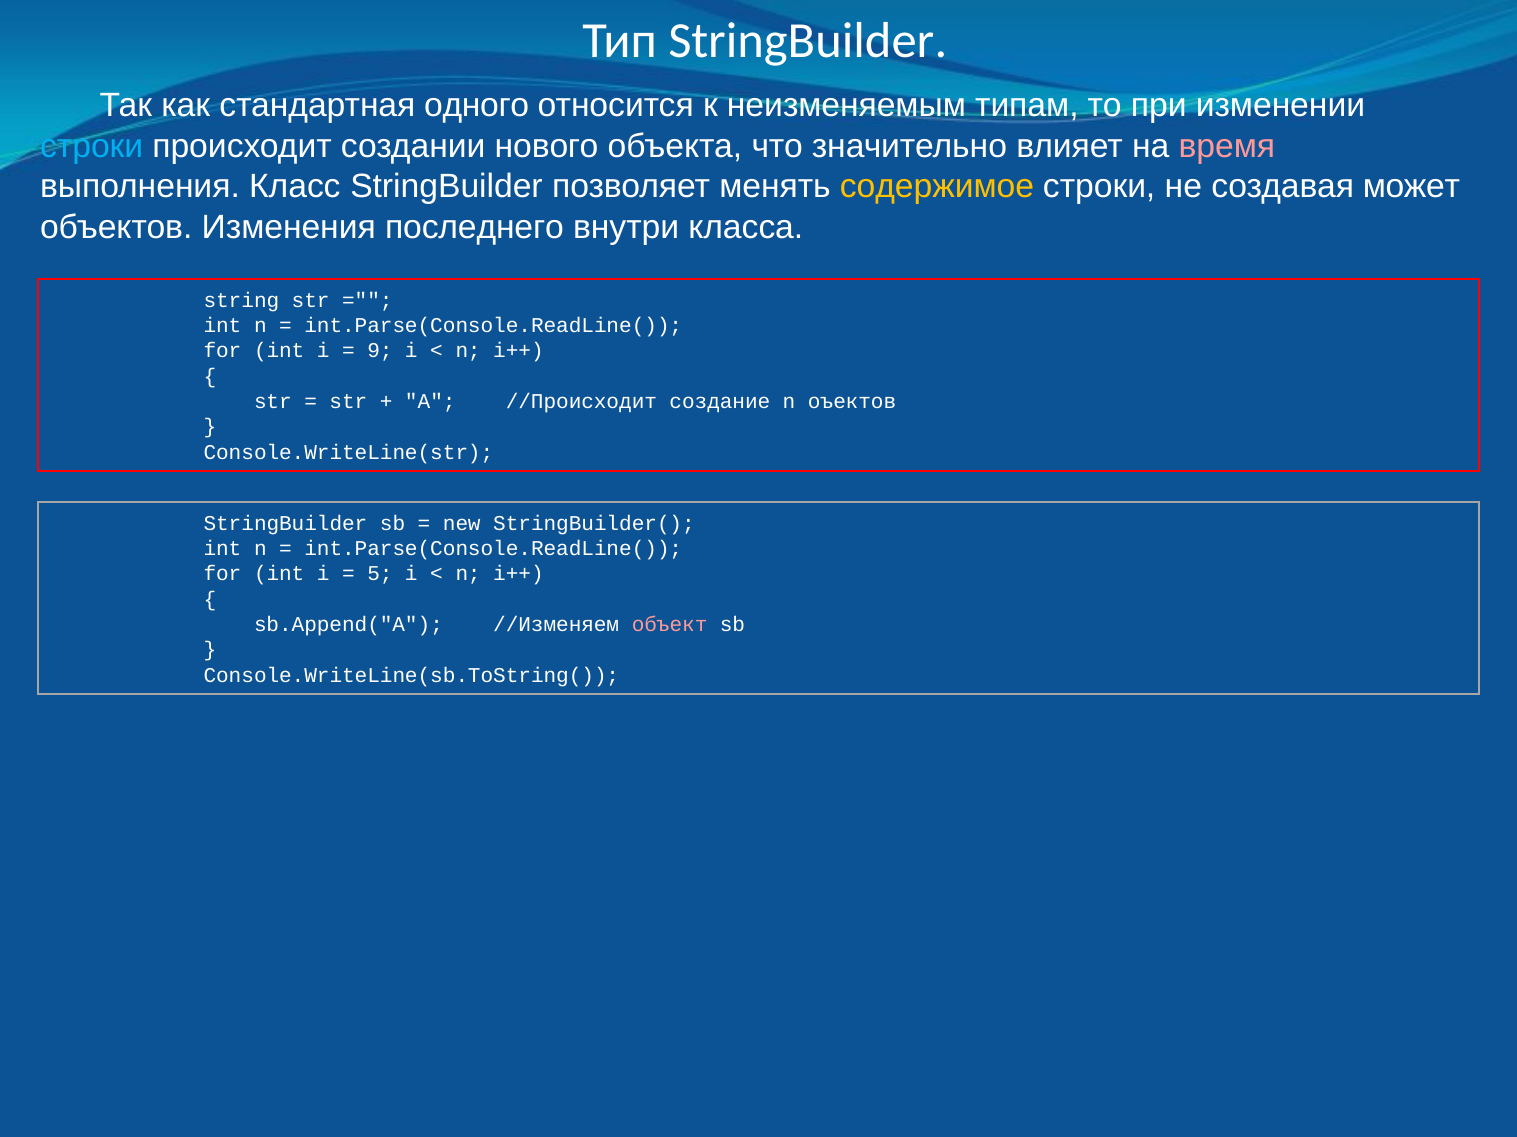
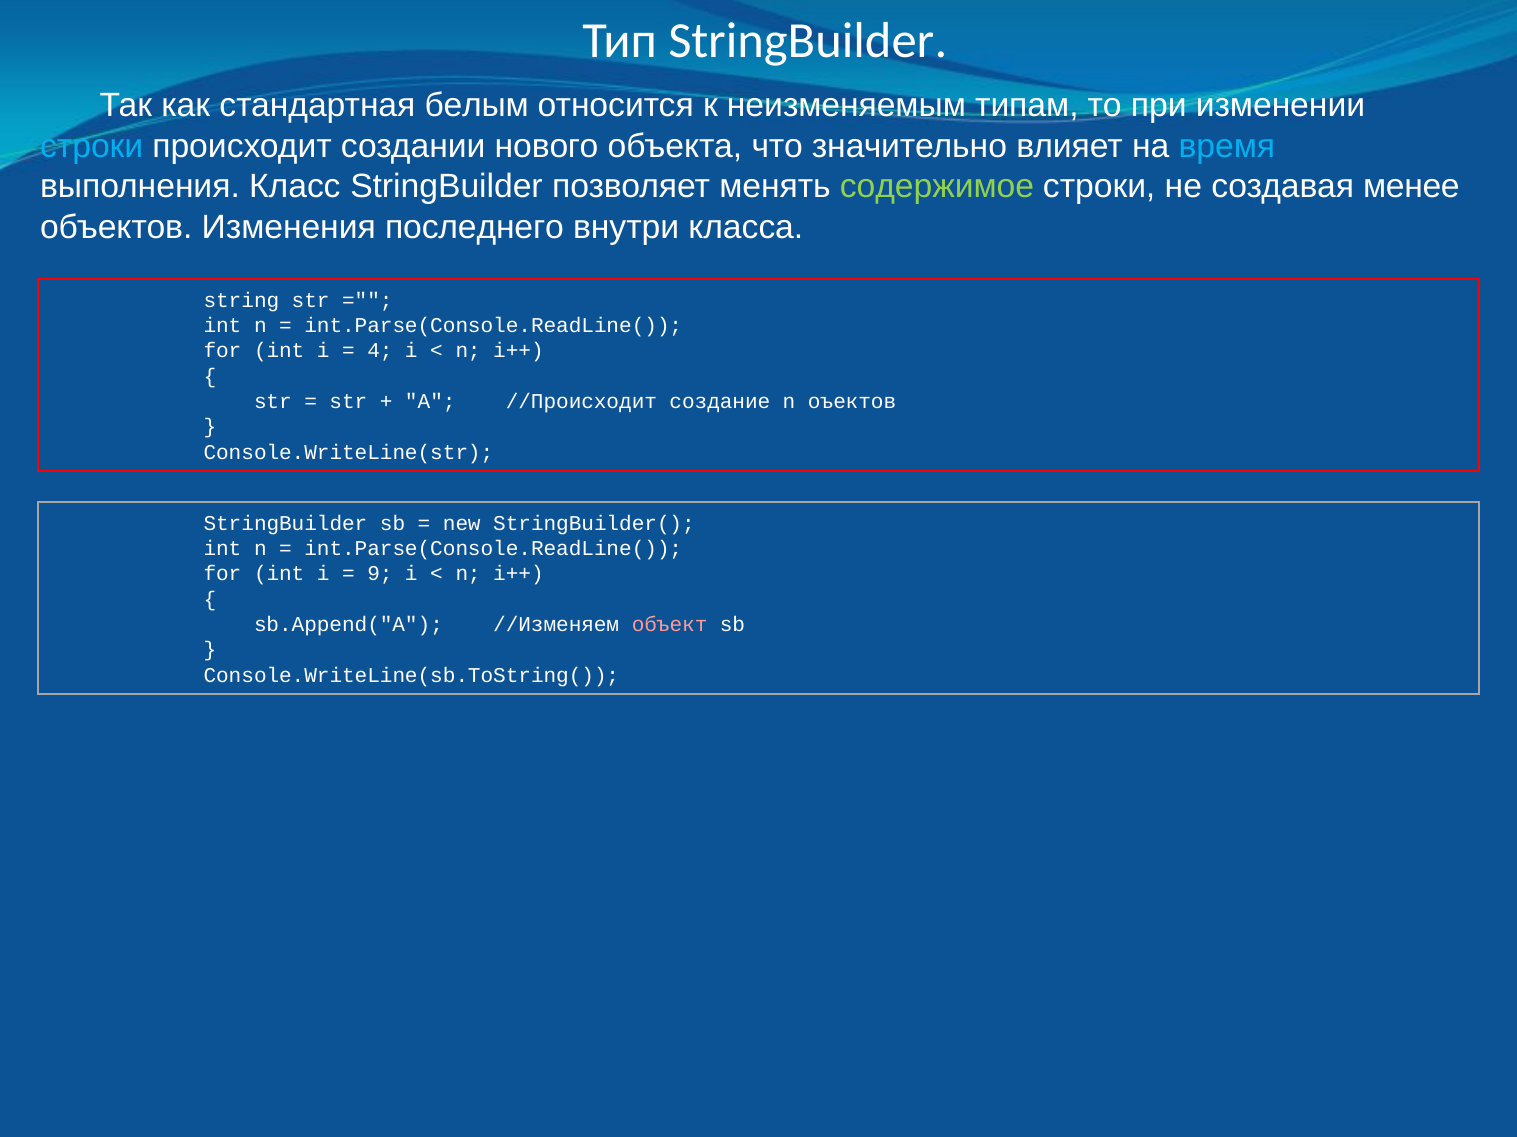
одного: одного -> белым
время colour: pink -> light blue
содержимое colour: yellow -> light green
может: может -> менее
9: 9 -> 4
5: 5 -> 9
